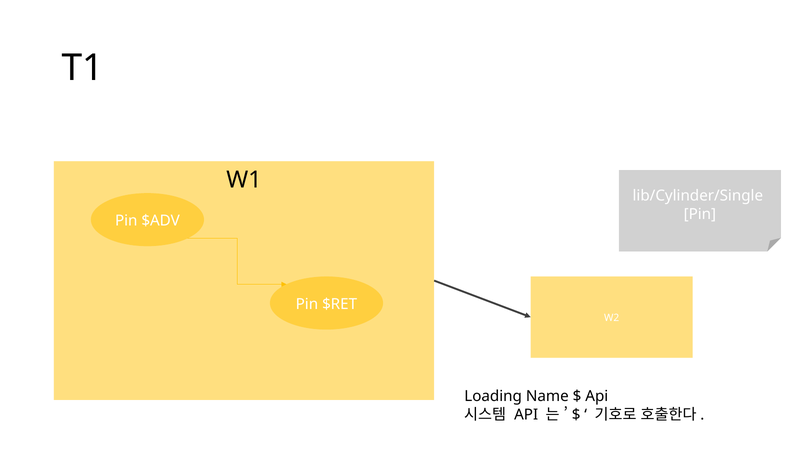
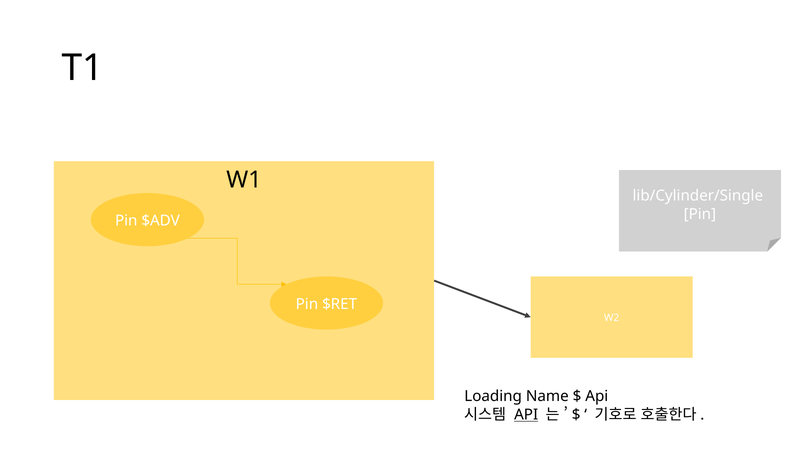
API at (526, 414) underline: none -> present
